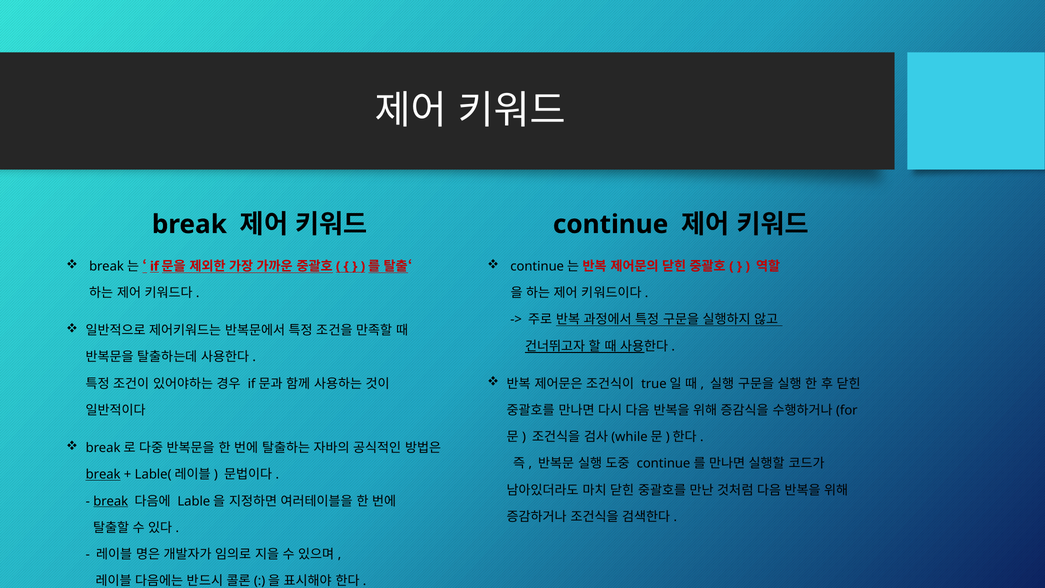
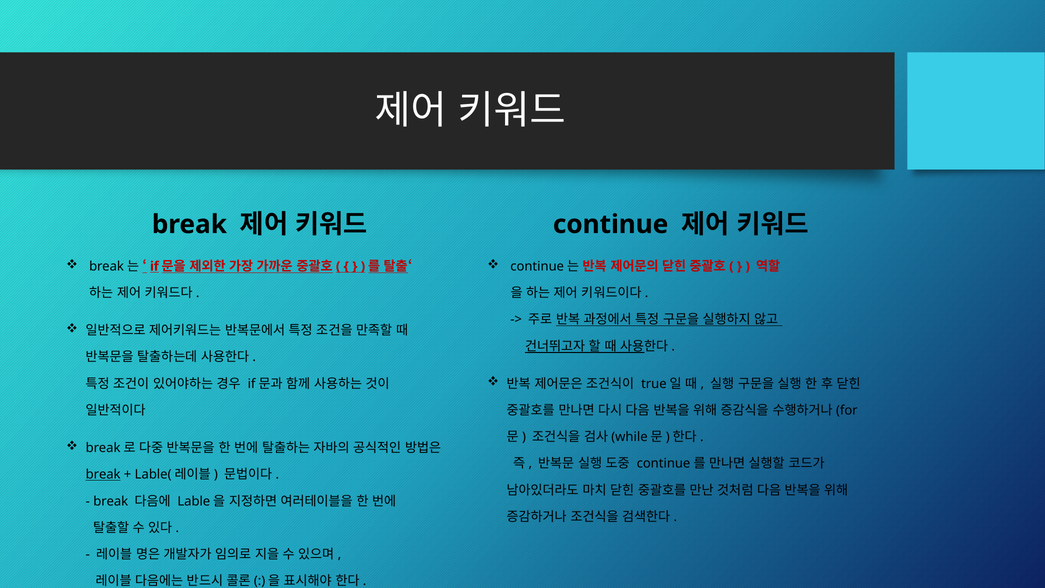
break at (111, 501) underline: present -> none
